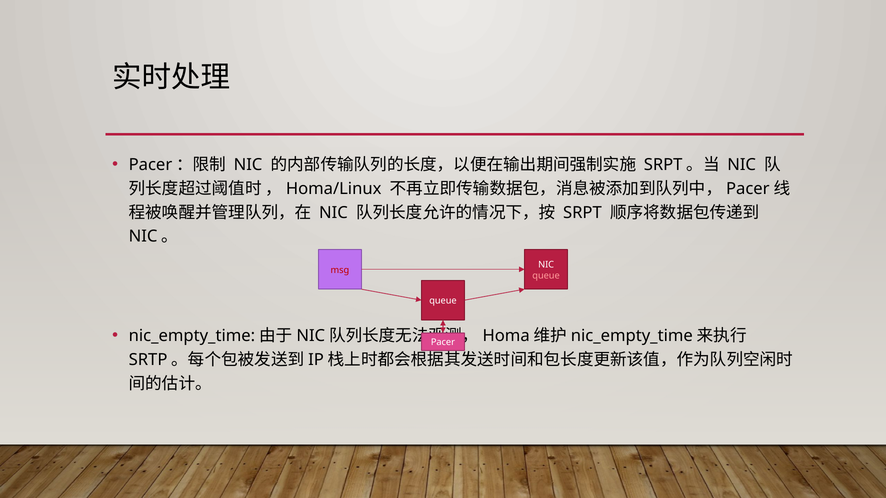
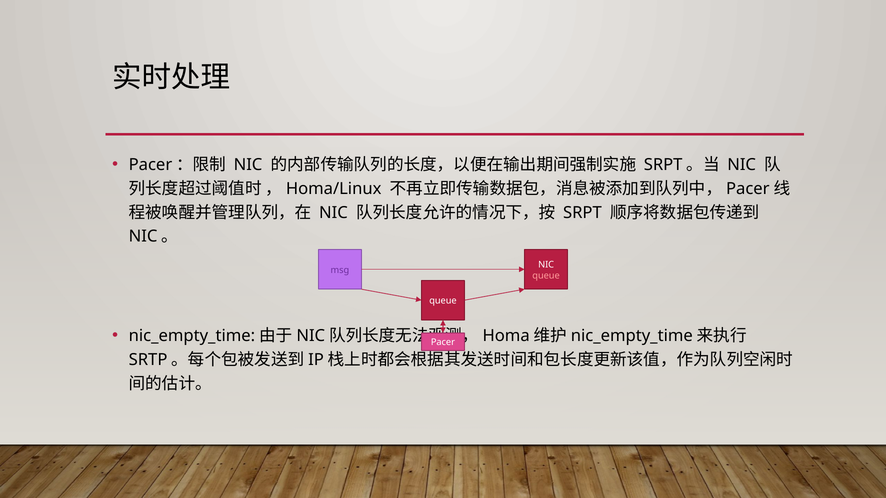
msg colour: red -> purple
